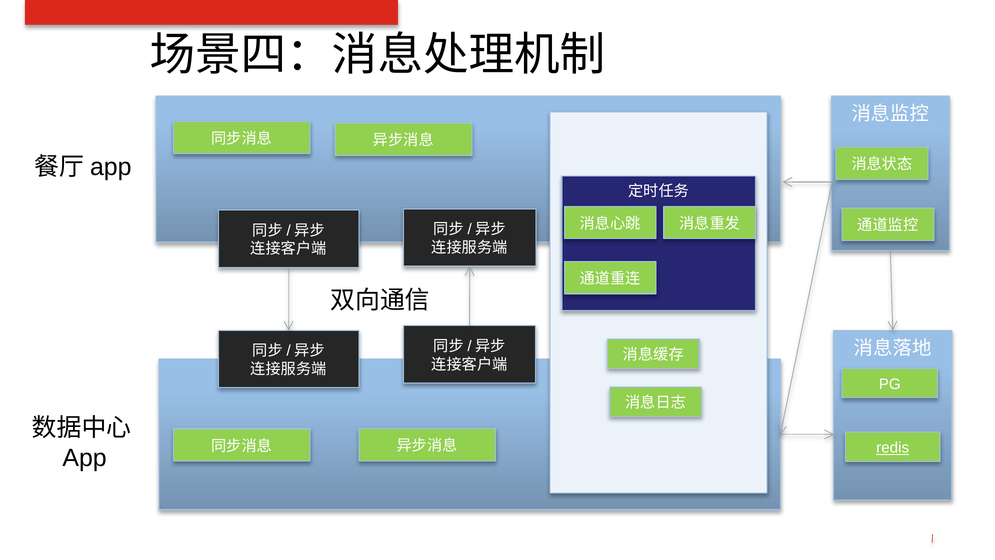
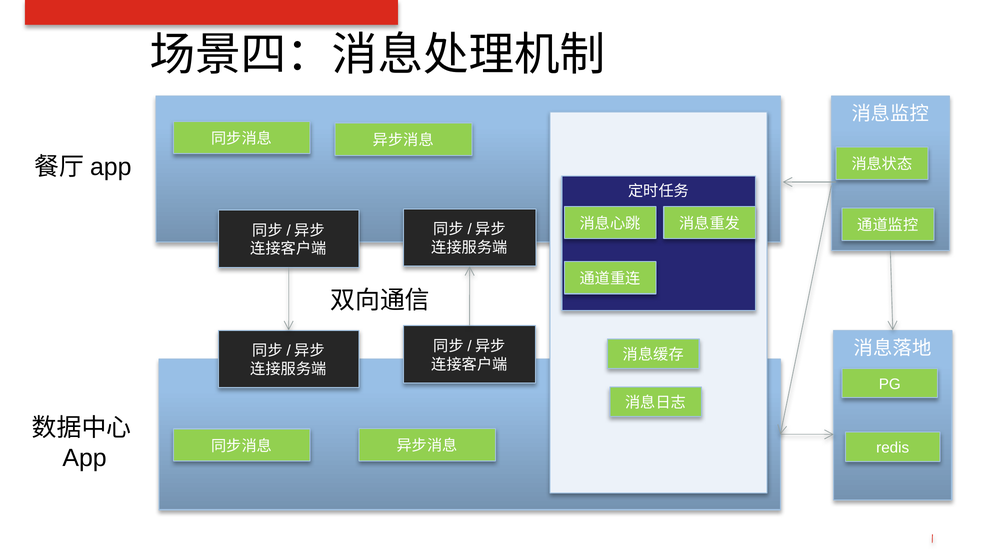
redis underline: present -> none
